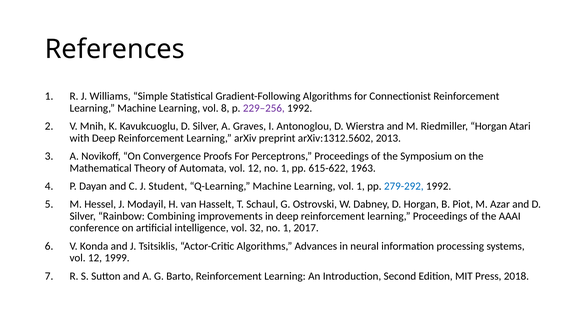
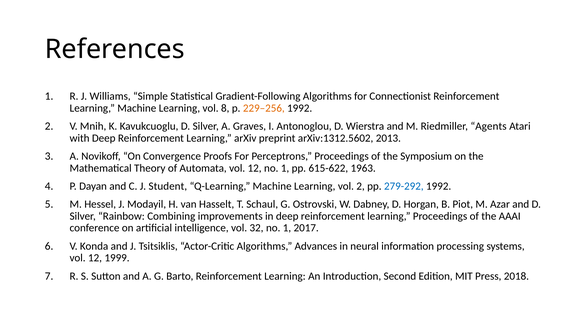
229–256 colour: purple -> orange
Riedmiller Horgan: Horgan -> Agents
vol 1: 1 -> 2
